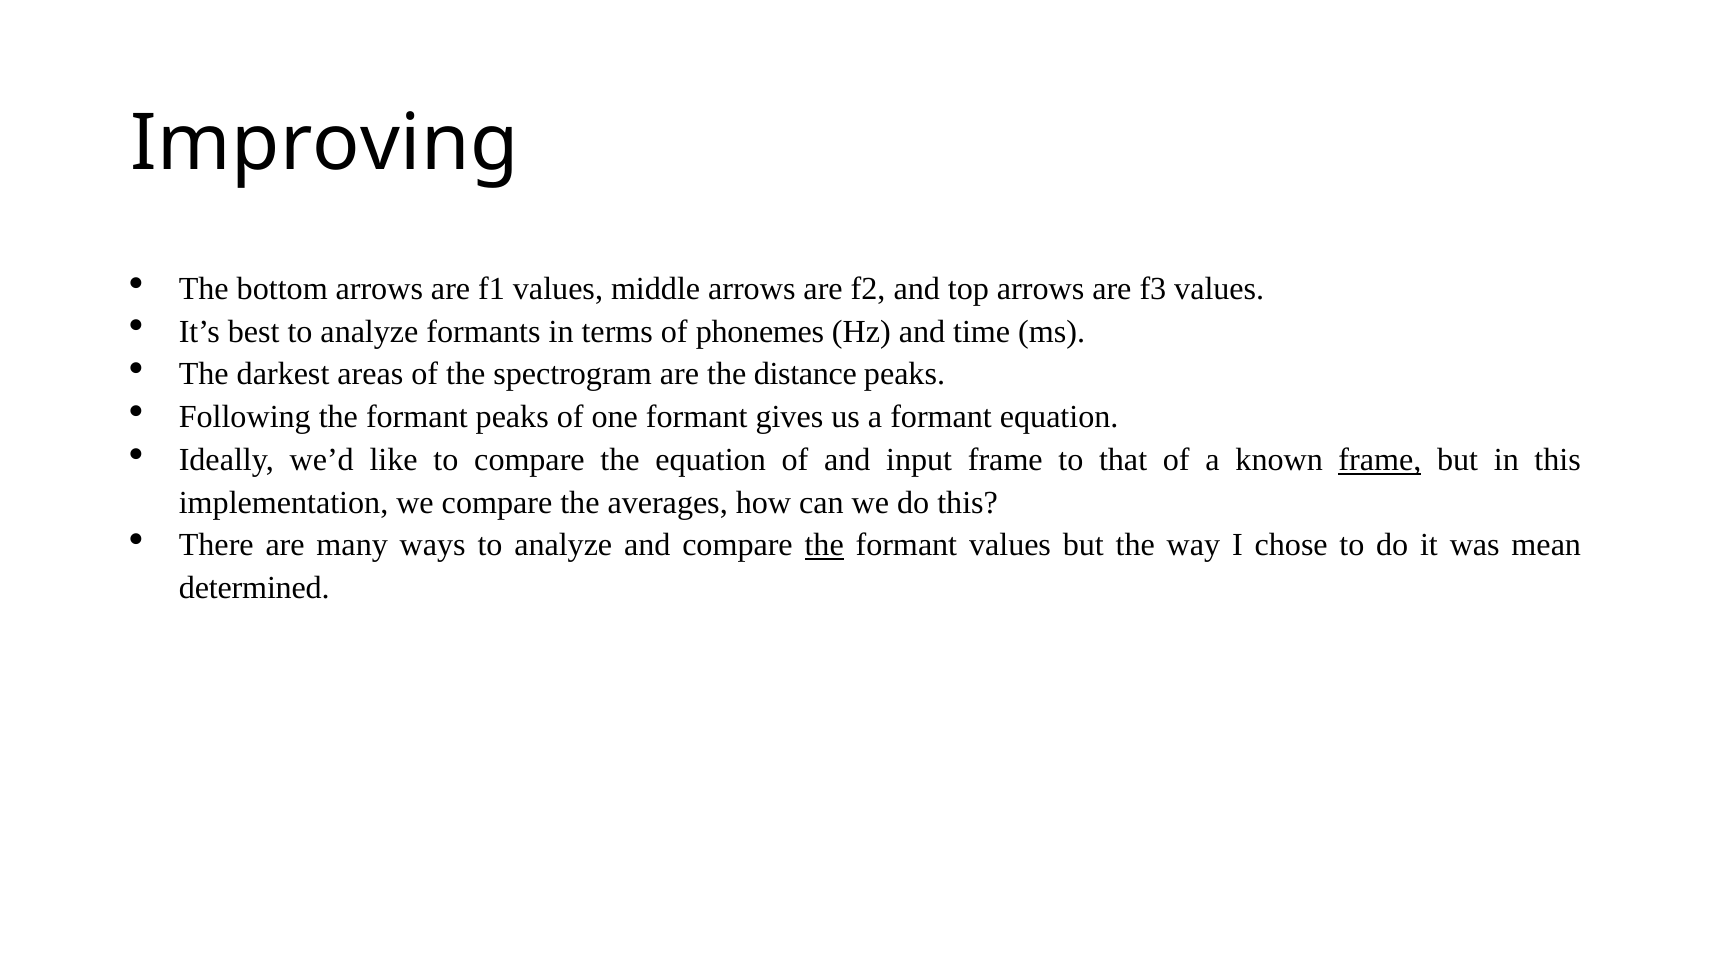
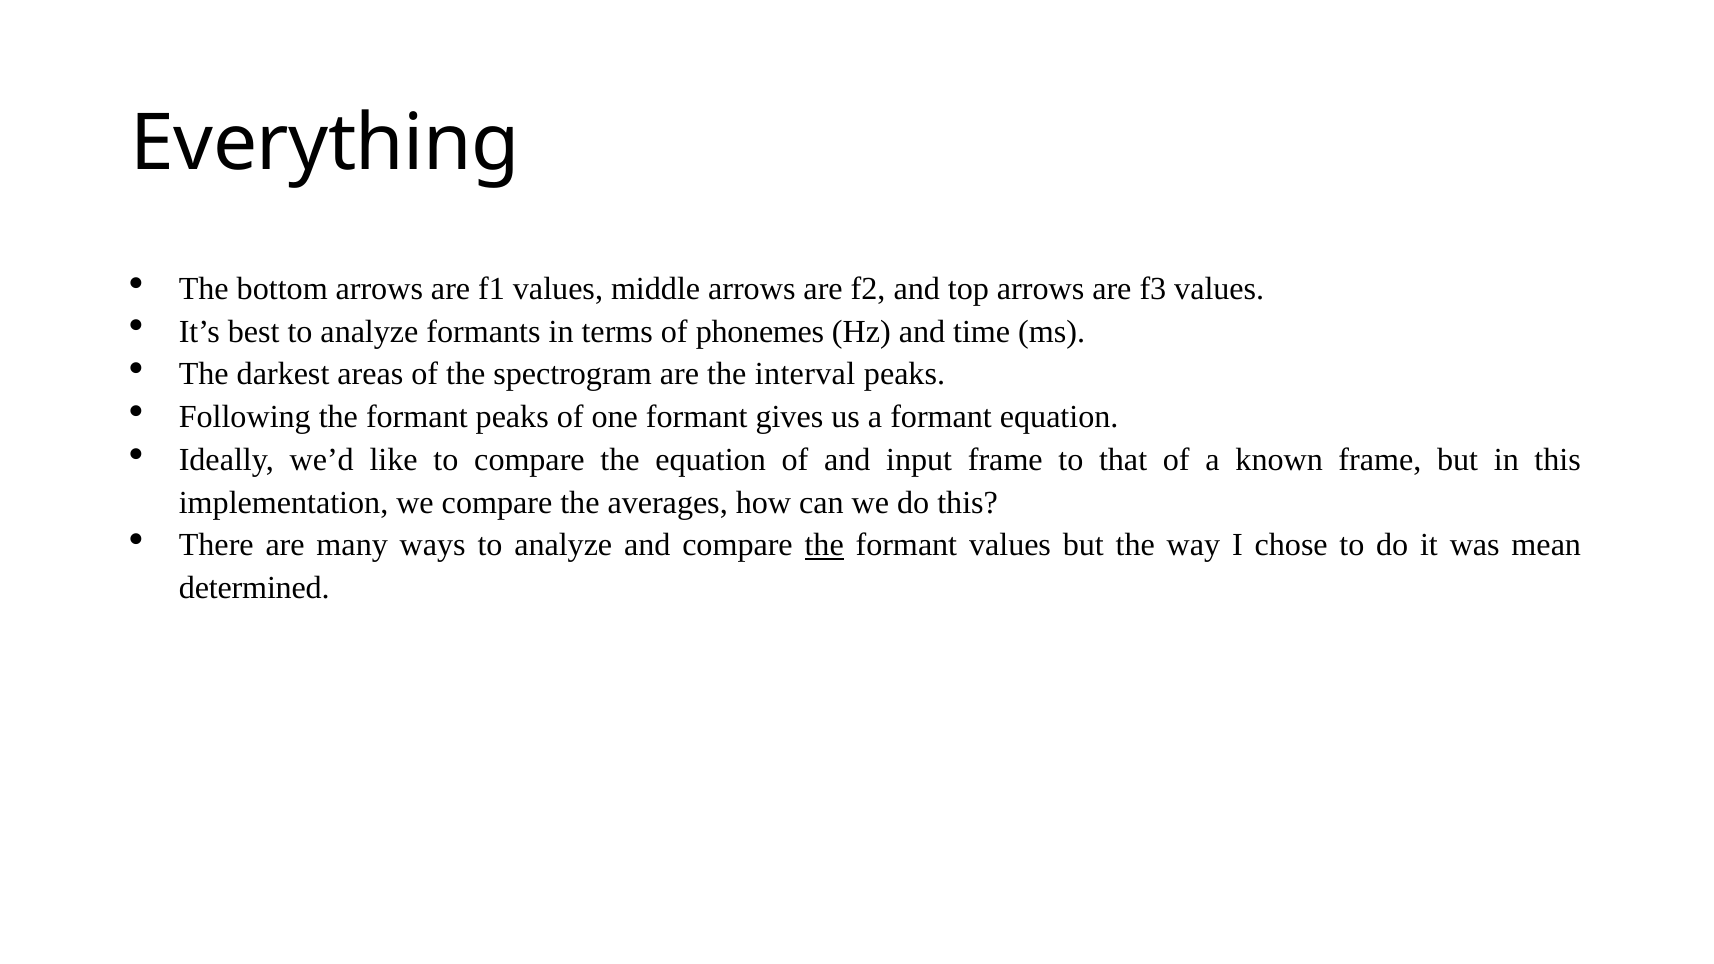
Improving: Improving -> Everything
distance: distance -> interval
frame at (1380, 460) underline: present -> none
